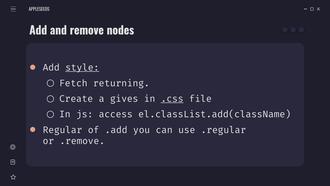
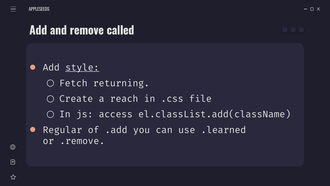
nodes: nodes -> called
gives: gives -> reach
.css underline: present -> none
.regular: .regular -> .learned
